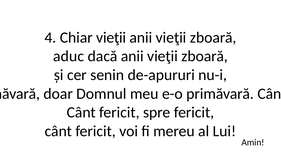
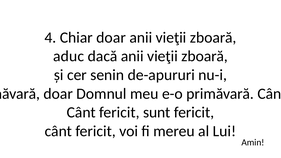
Chiar vieţii: vieţii -> doar
spre: spre -> sunt
